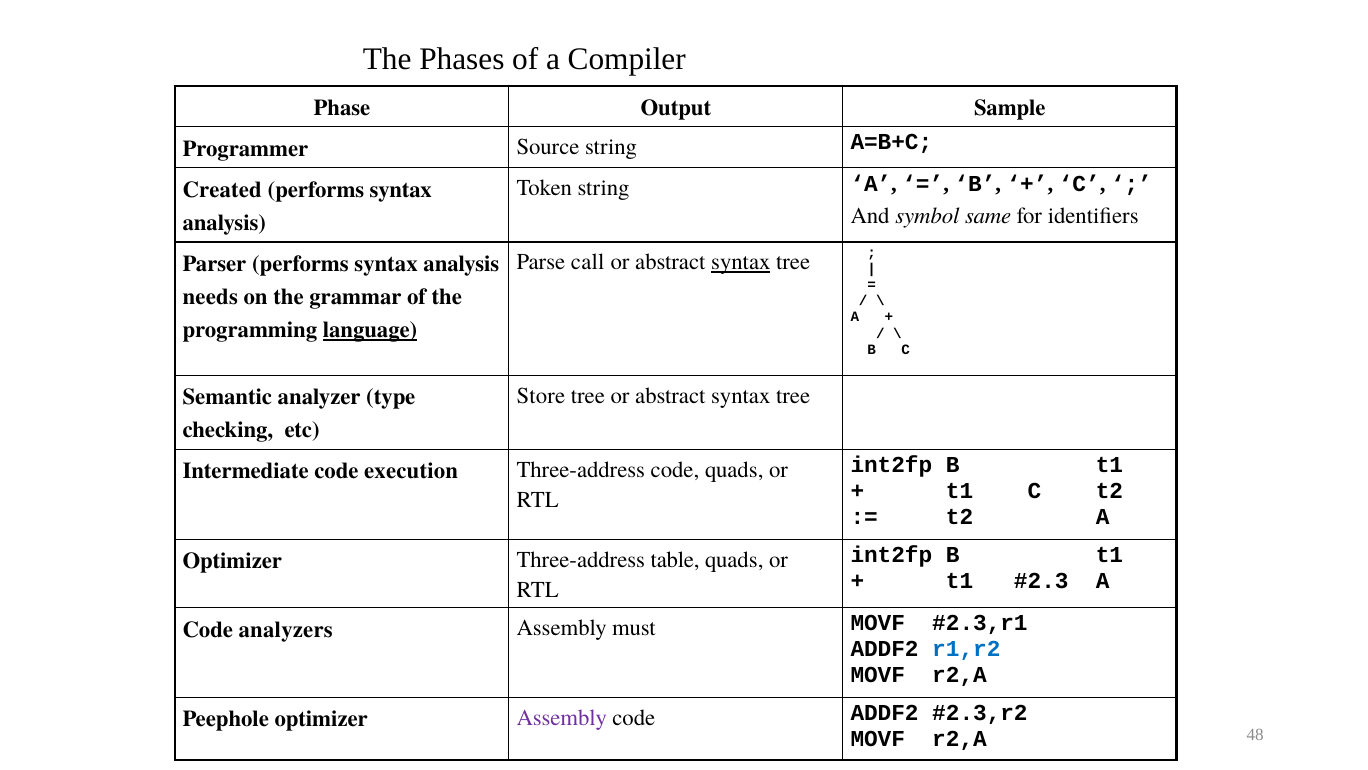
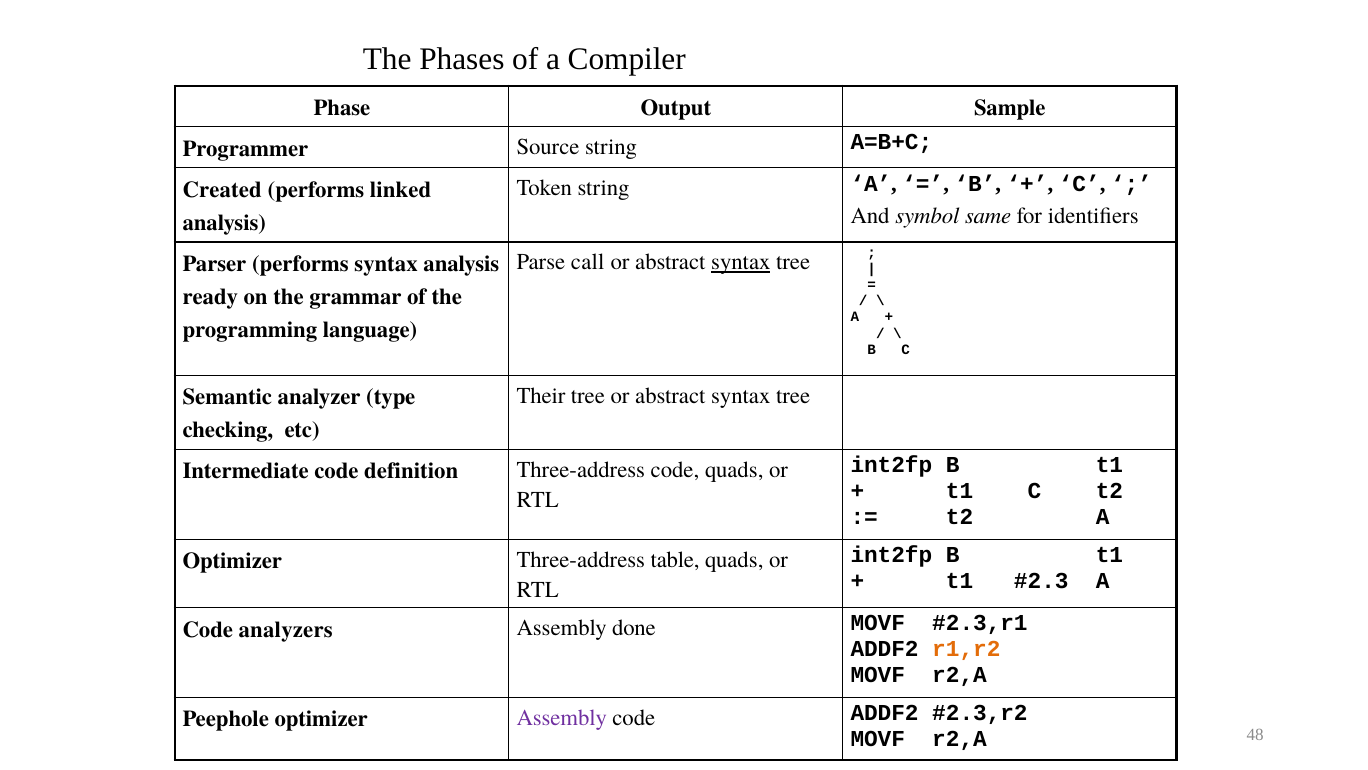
syntax at (401, 189): syntax -> linked
needs: needs -> ready
language underline: present -> none
Store: Store -> Their
execution: execution -> definition
must: must -> done
r1,r2 colour: blue -> orange
